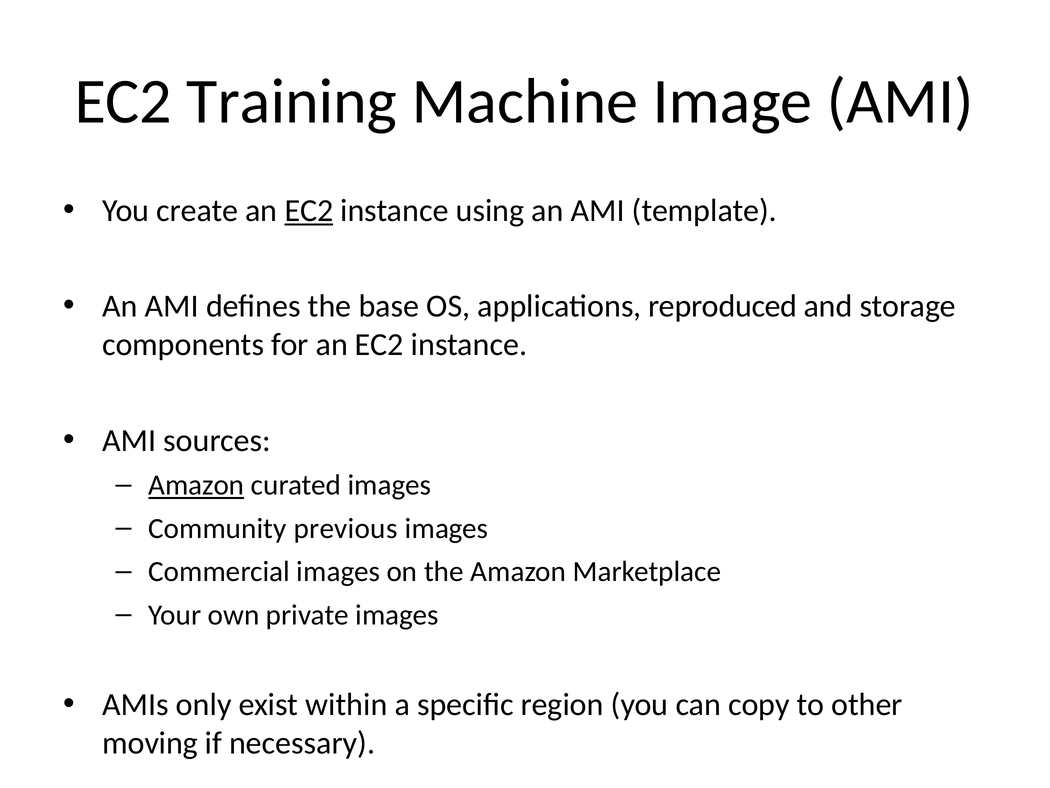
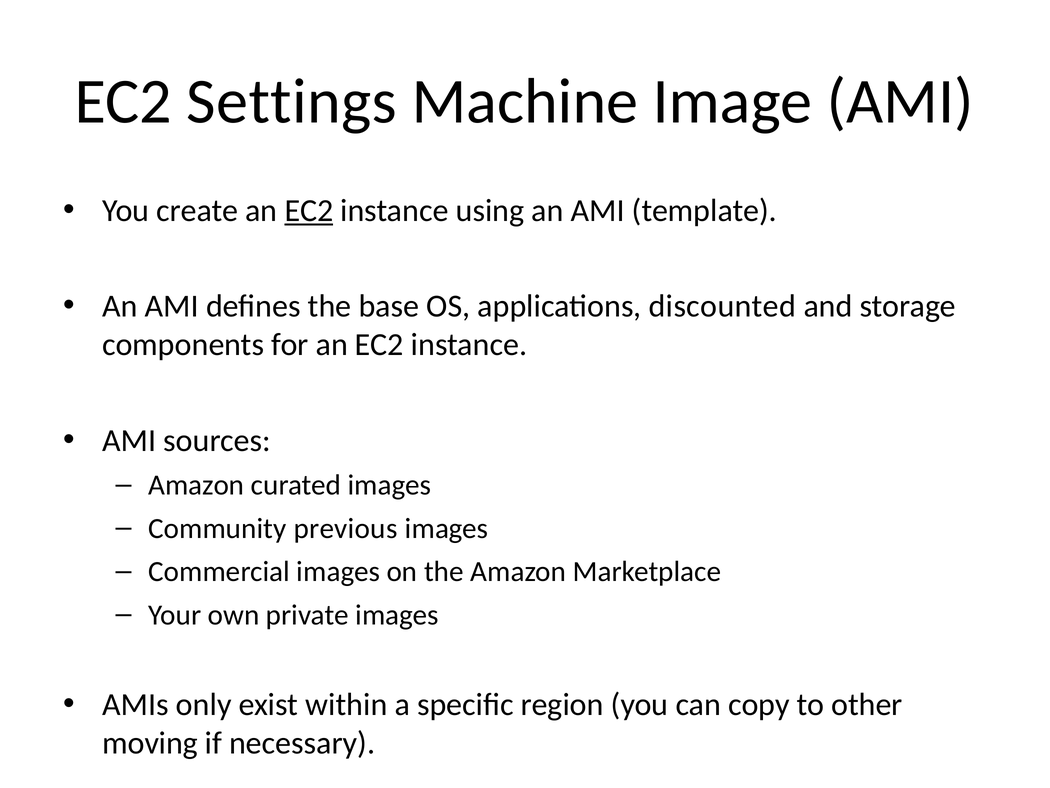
Training: Training -> Settings
reproduced: reproduced -> discounted
Amazon at (196, 485) underline: present -> none
